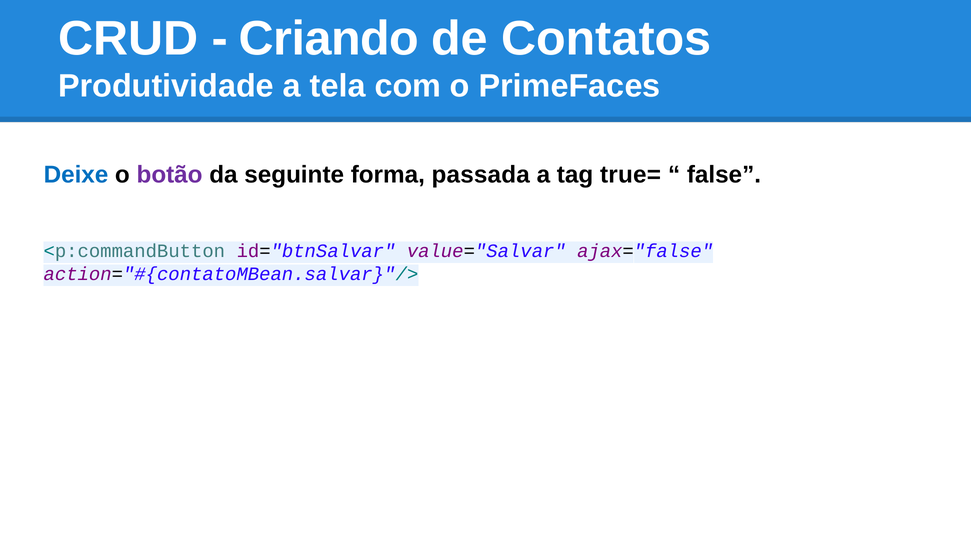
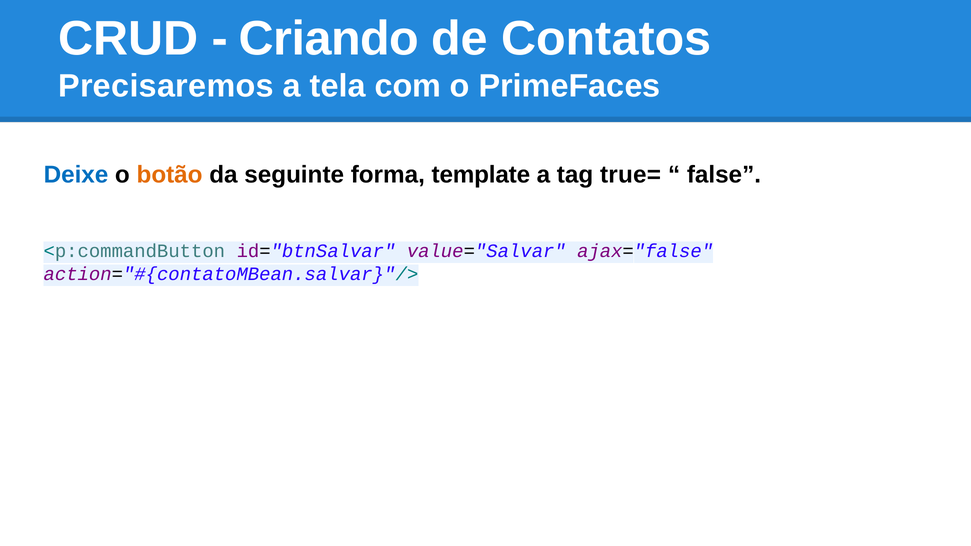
Produtividade: Produtividade -> Precisaremos
botão colour: purple -> orange
passada: passada -> template
